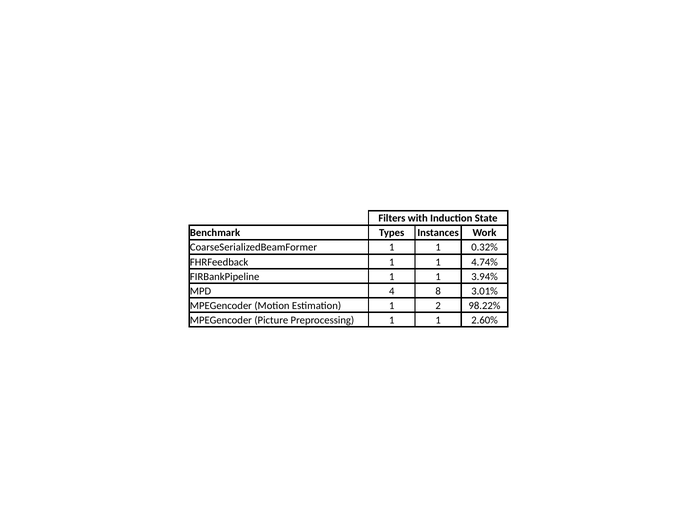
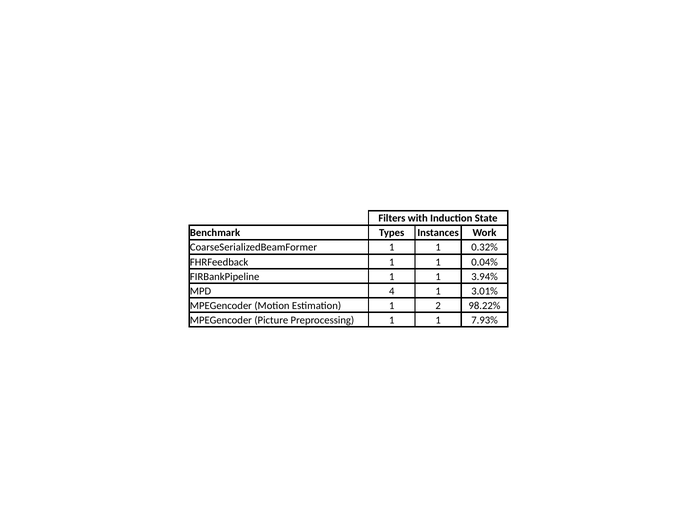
4.74%: 4.74% -> 0.04%
4 8: 8 -> 1
2.60%: 2.60% -> 7.93%
